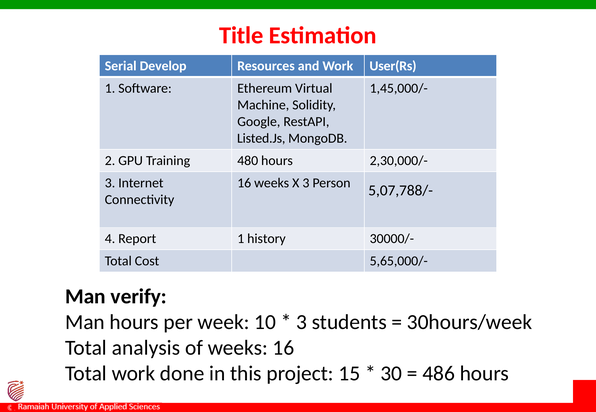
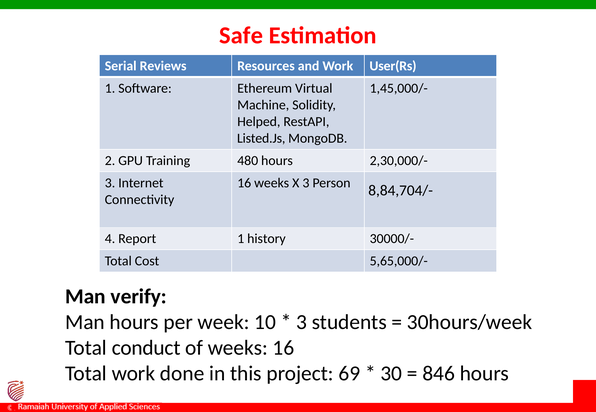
Title: Title -> Safe
Develop: Develop -> Reviews
Google: Google -> Helped
5,07,788/-: 5,07,788/- -> 8,84,704/-
analysis: analysis -> conduct
15: 15 -> 69
486: 486 -> 846
